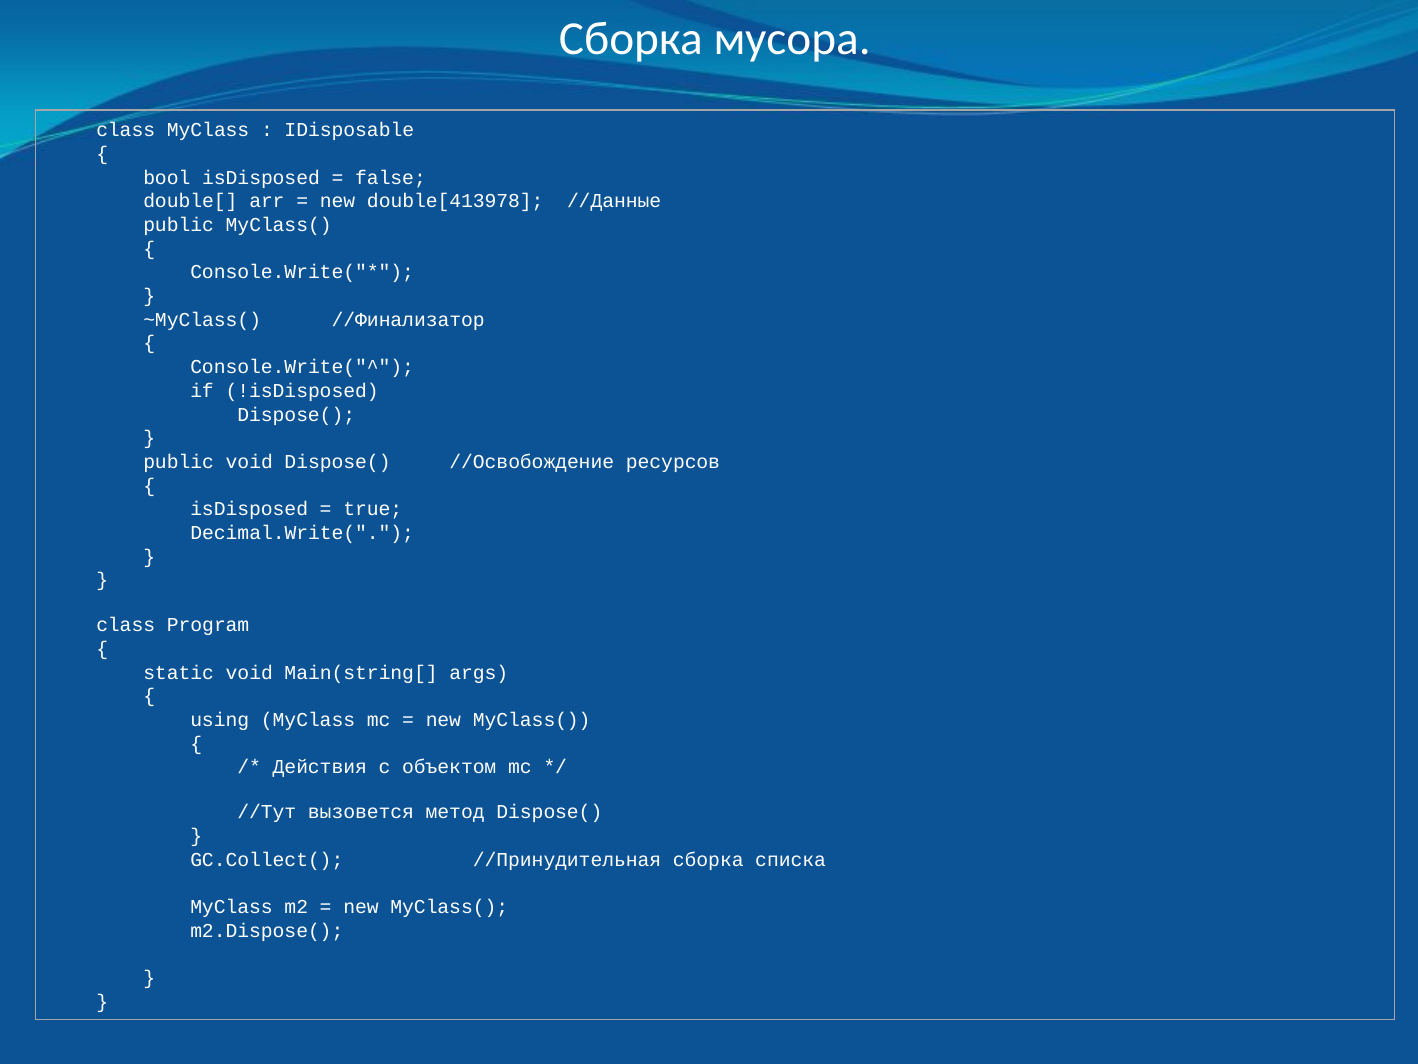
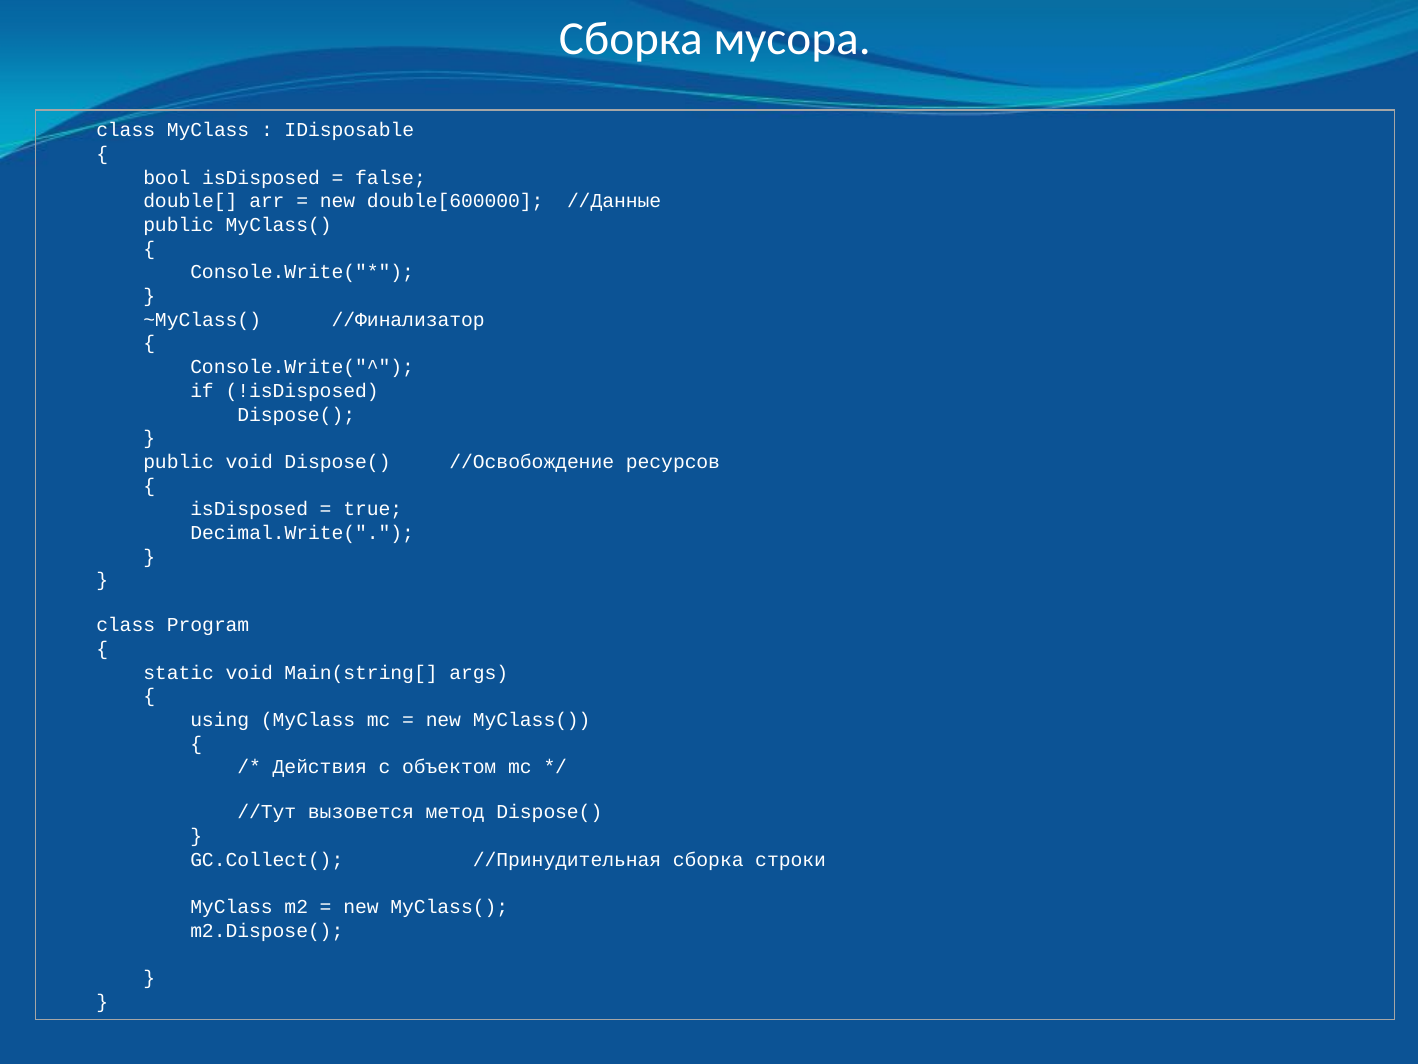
double[413978: double[413978 -> double[600000
списка: списка -> строки
